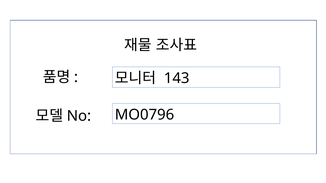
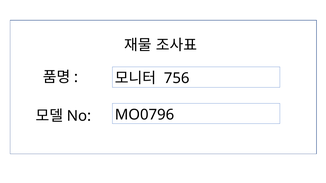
143: 143 -> 756
